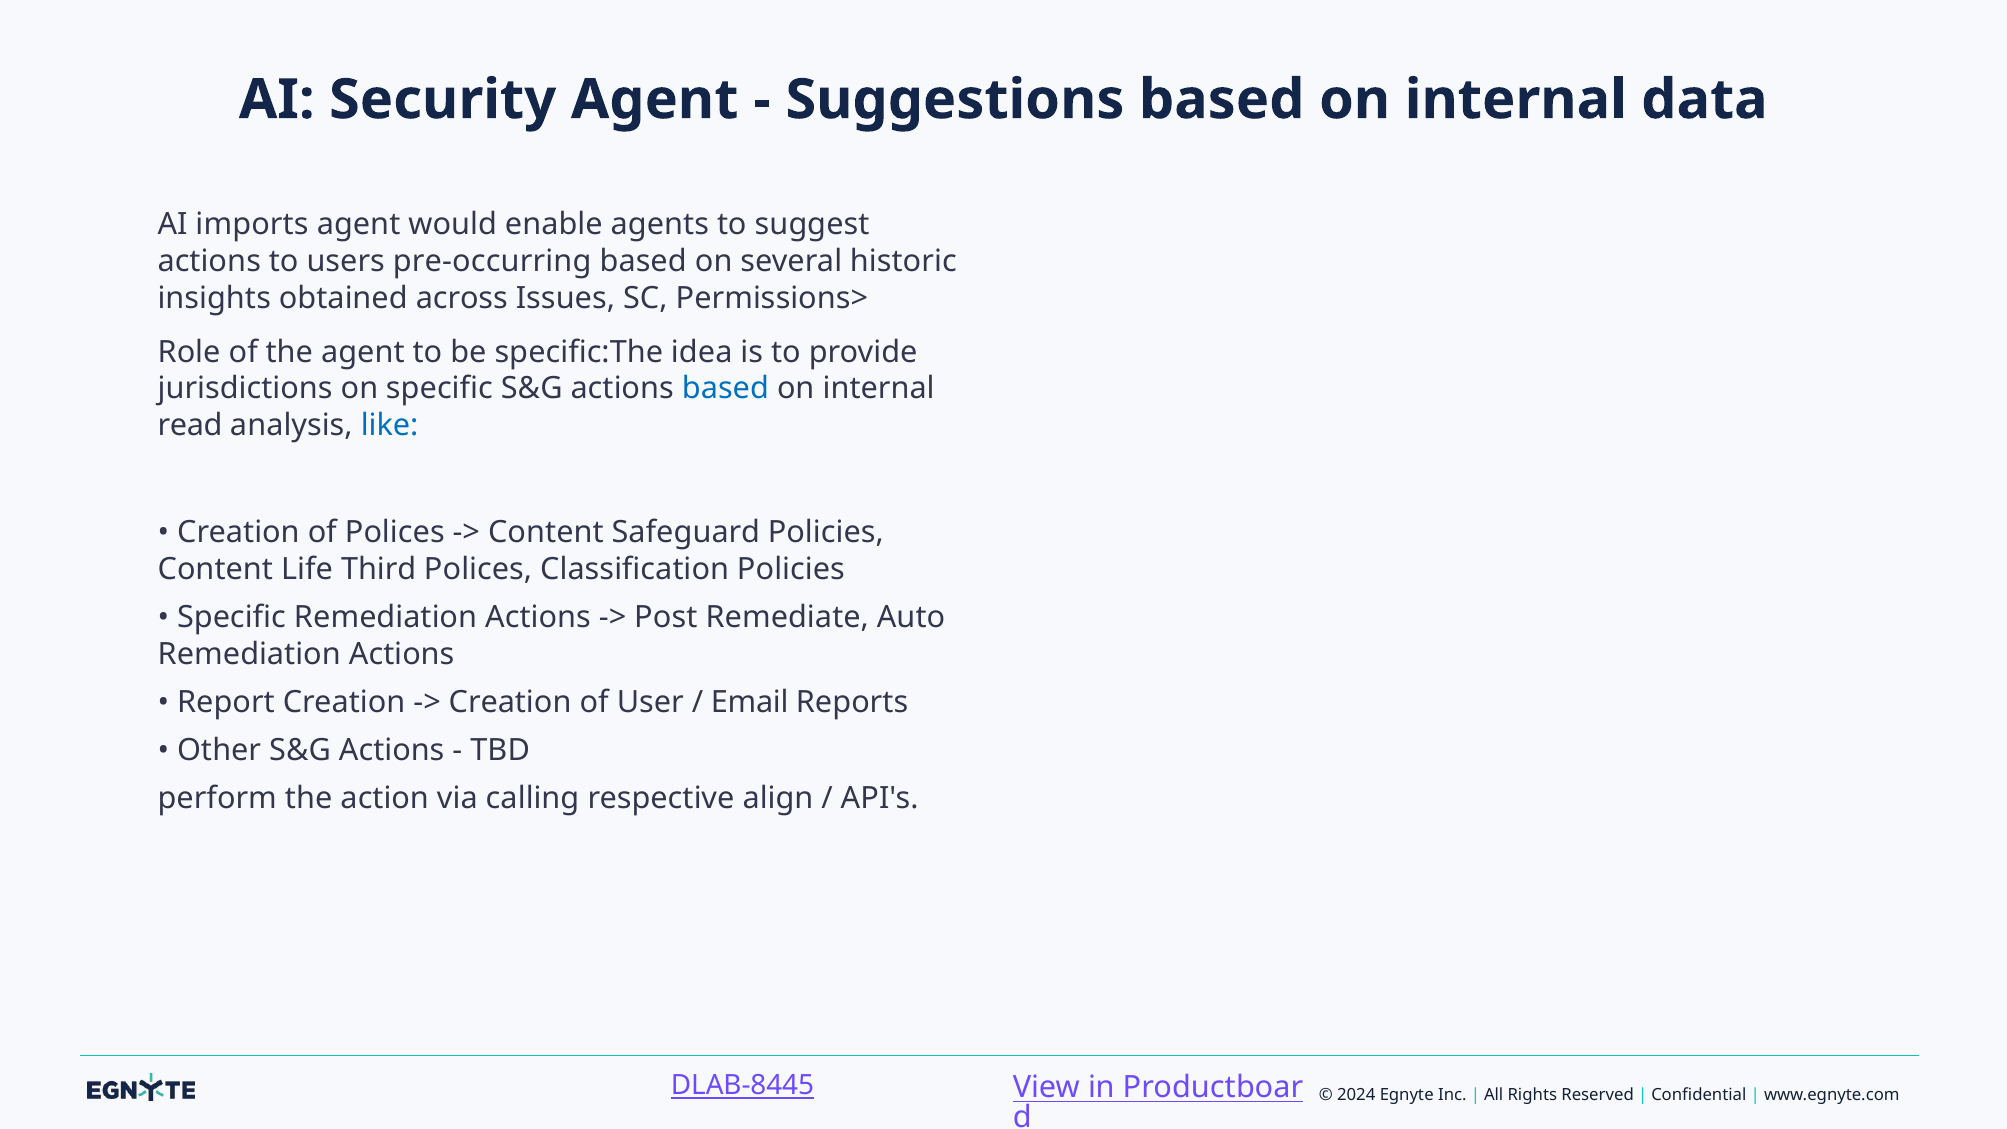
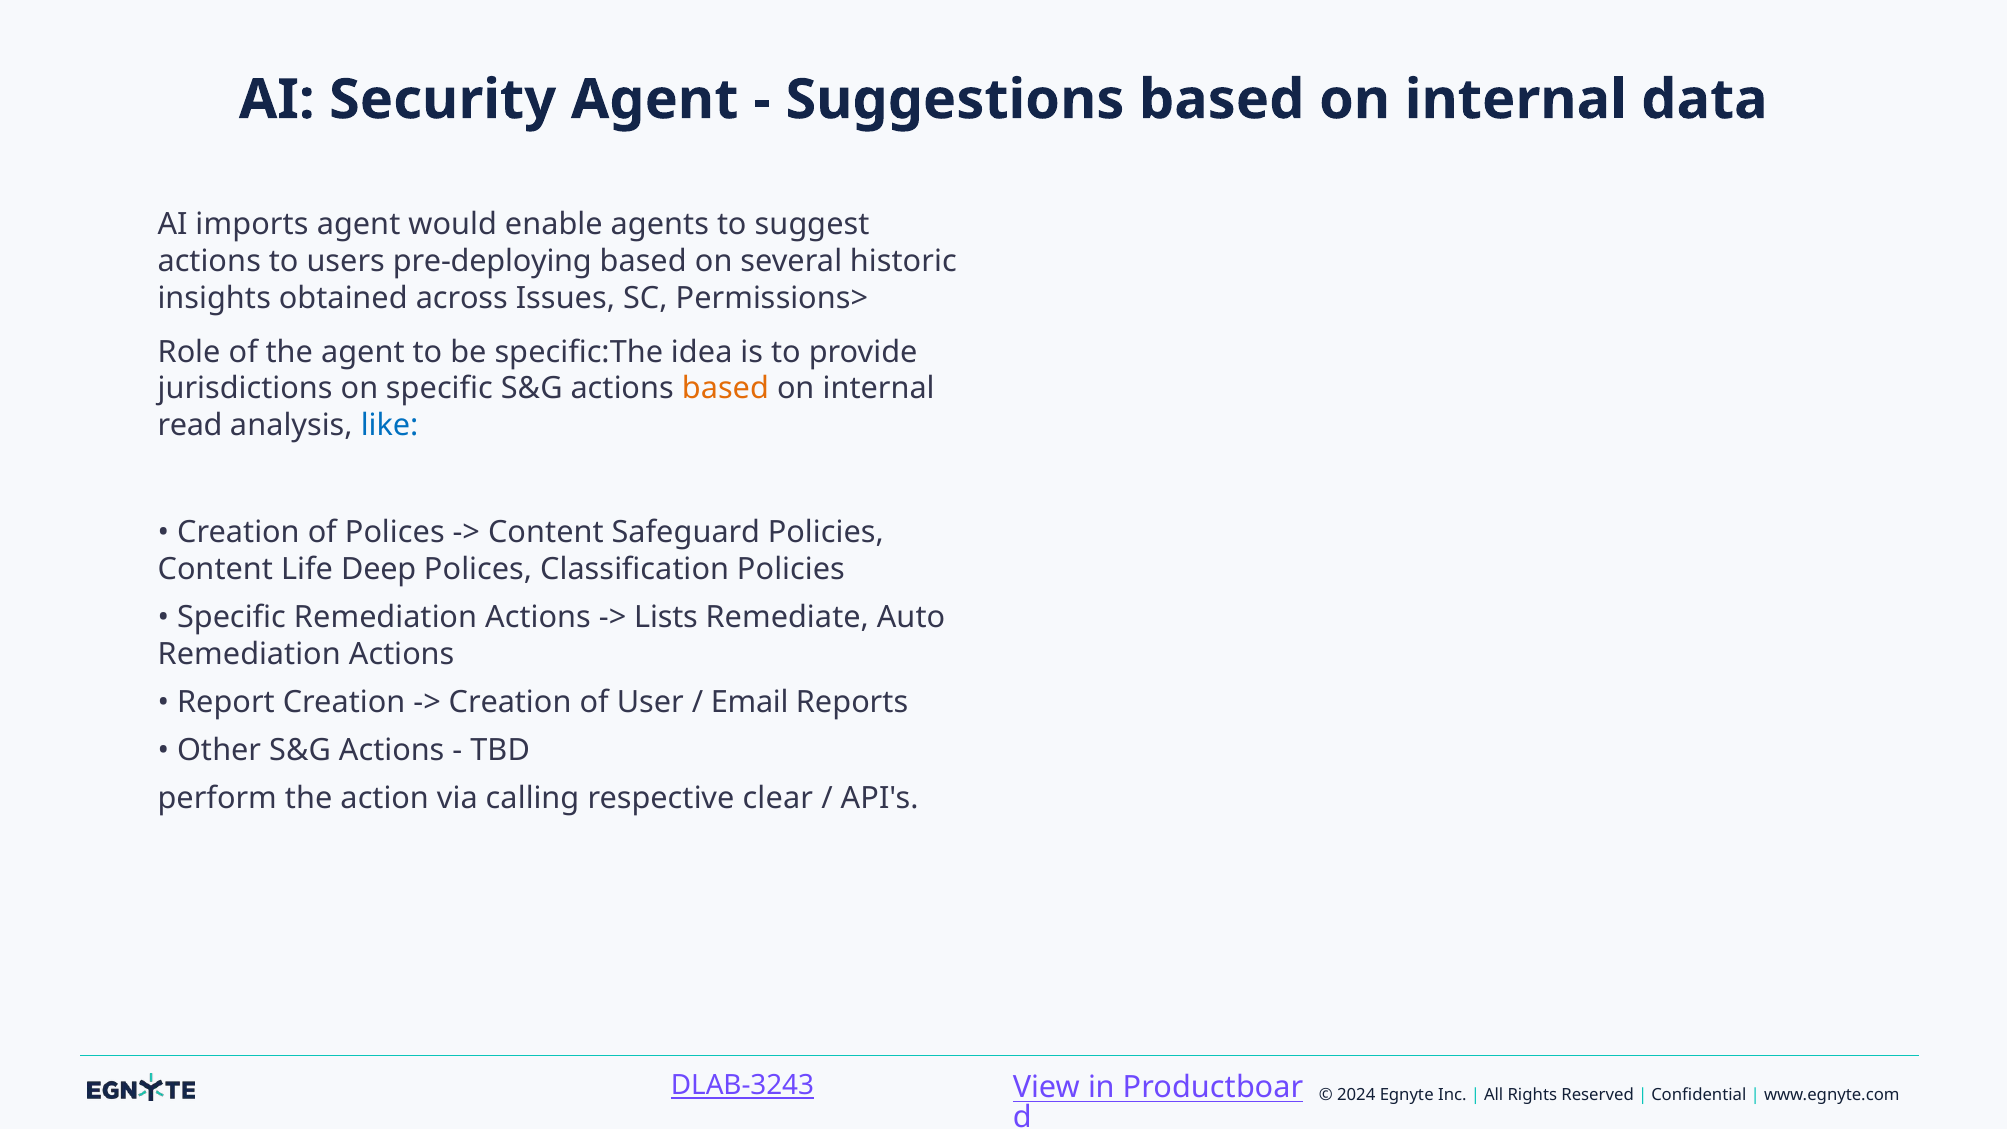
pre-occurring: pre-occurring -> pre-deploying
based at (725, 389) colour: blue -> orange
Third: Third -> Deep
Post: Post -> Lists
align: align -> clear
DLAB-8445: DLAB-8445 -> DLAB-3243
